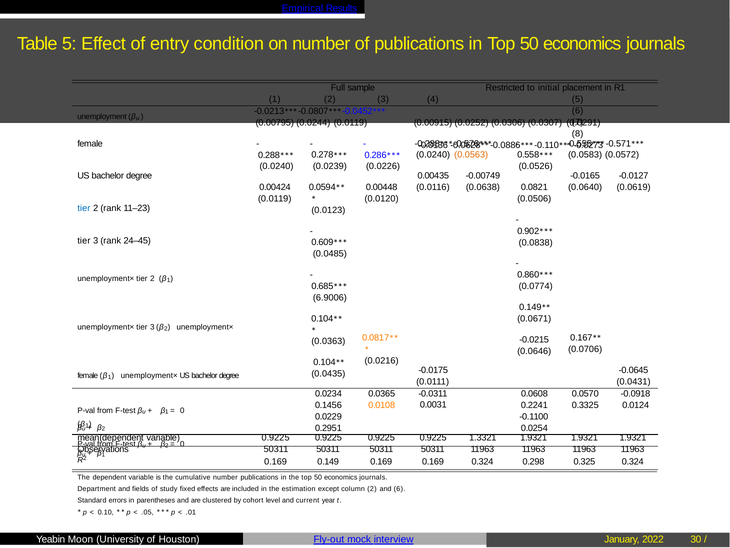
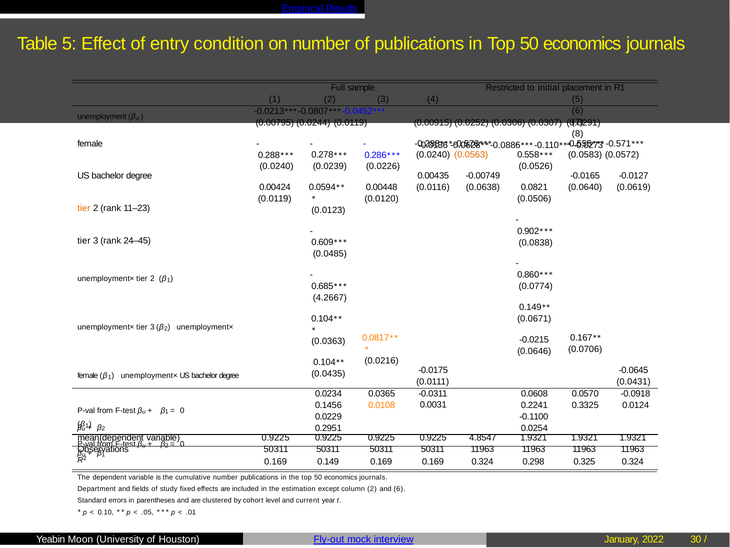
tier at (84, 208) colour: blue -> orange
6.9006: 6.9006 -> 4.2667
1.3321: 1.3321 -> 4.8547
